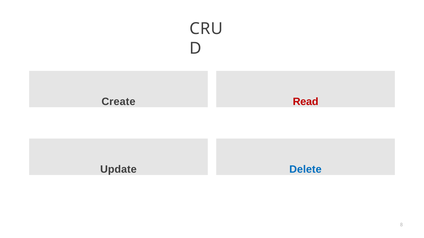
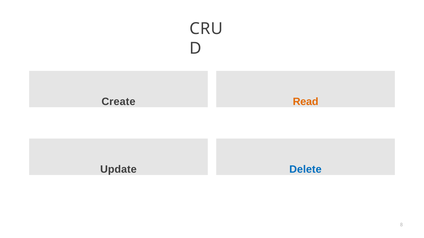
Read colour: red -> orange
